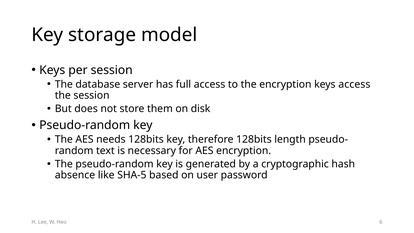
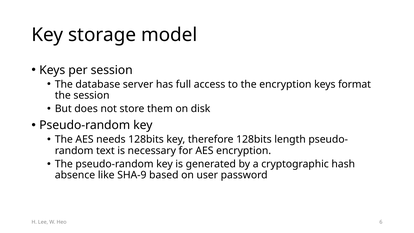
keys access: access -> format
SHA-5: SHA-5 -> SHA-9
